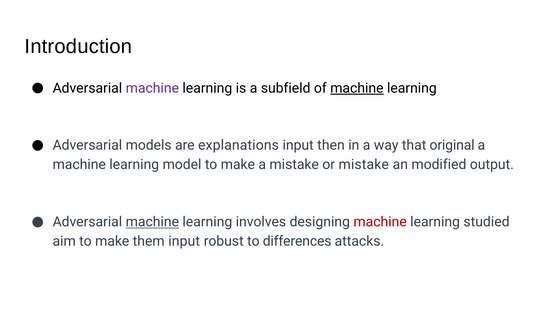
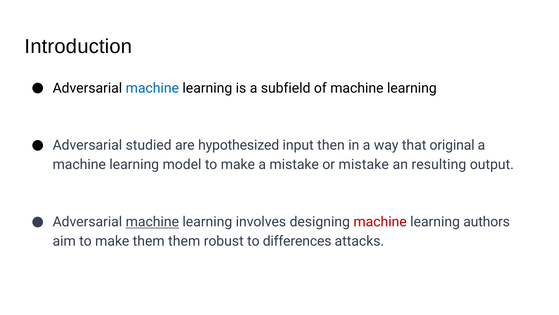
machine at (152, 88) colour: purple -> blue
machine at (357, 88) underline: present -> none
models: models -> studied
explanations: explanations -> hypothesized
modified: modified -> resulting
studied: studied -> authors
them input: input -> them
